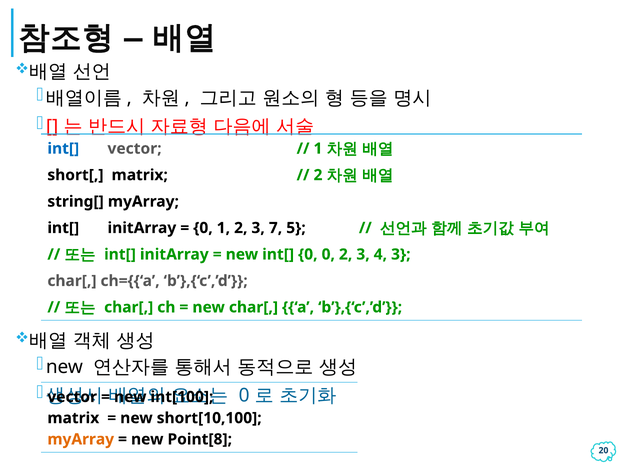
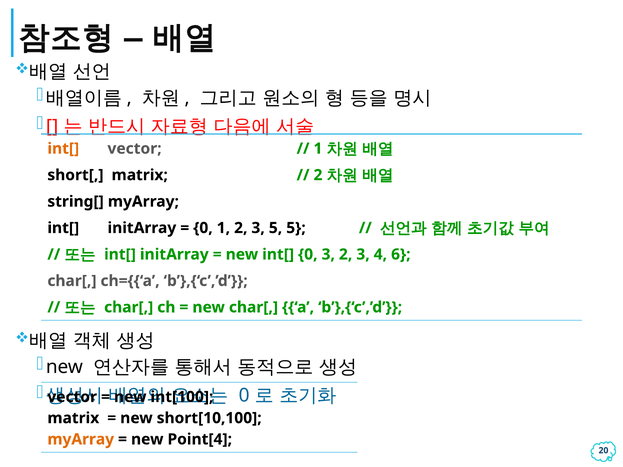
int[ at (63, 149) colour: blue -> orange
3 7: 7 -> 5
0 0: 0 -> 3
4 3: 3 -> 6
Point[8: Point[8 -> Point[4
